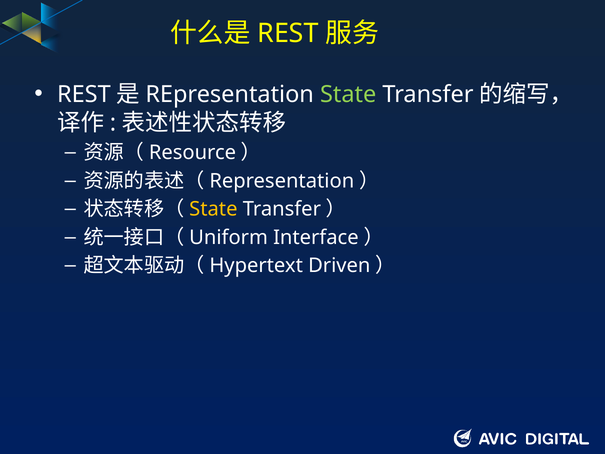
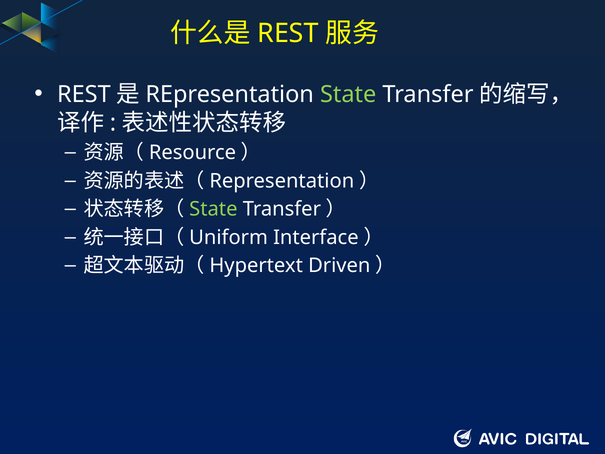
State at (213, 209) colour: yellow -> light green
